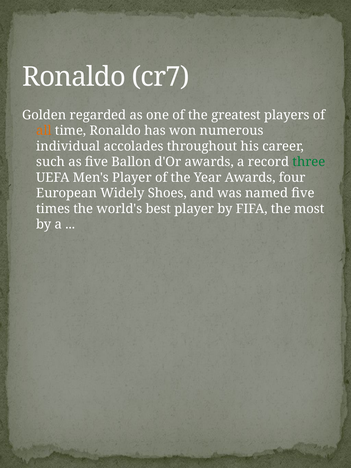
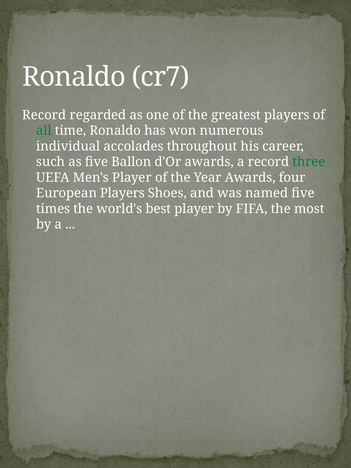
Golden at (44, 115): Golden -> Record
all colour: orange -> green
European Widely: Widely -> Players
